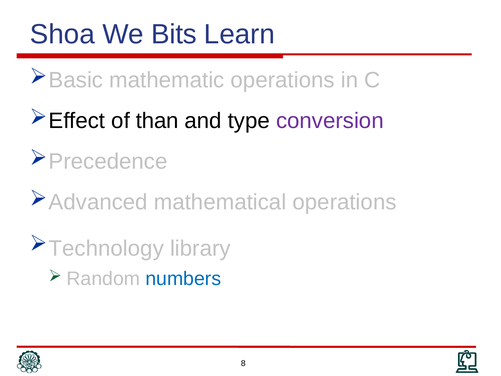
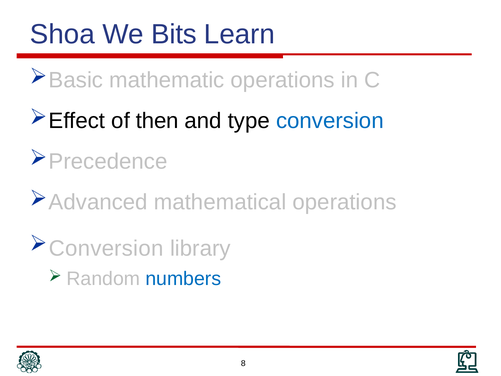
than: than -> then
conversion at (330, 121) colour: purple -> blue
Technology at (106, 248): Technology -> Conversion
